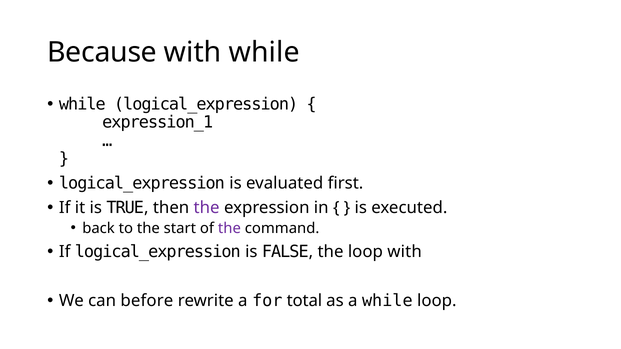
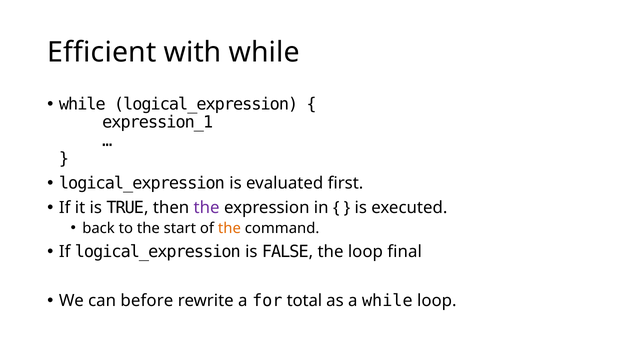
Because: Because -> Efficient
the at (229, 228) colour: purple -> orange
loop with: with -> final
